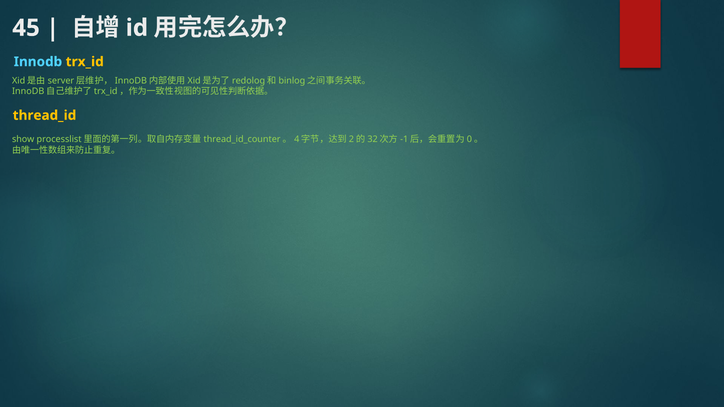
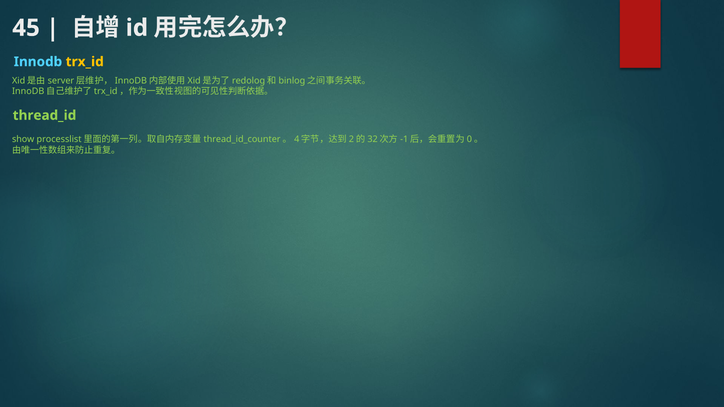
thread_id colour: yellow -> light green
